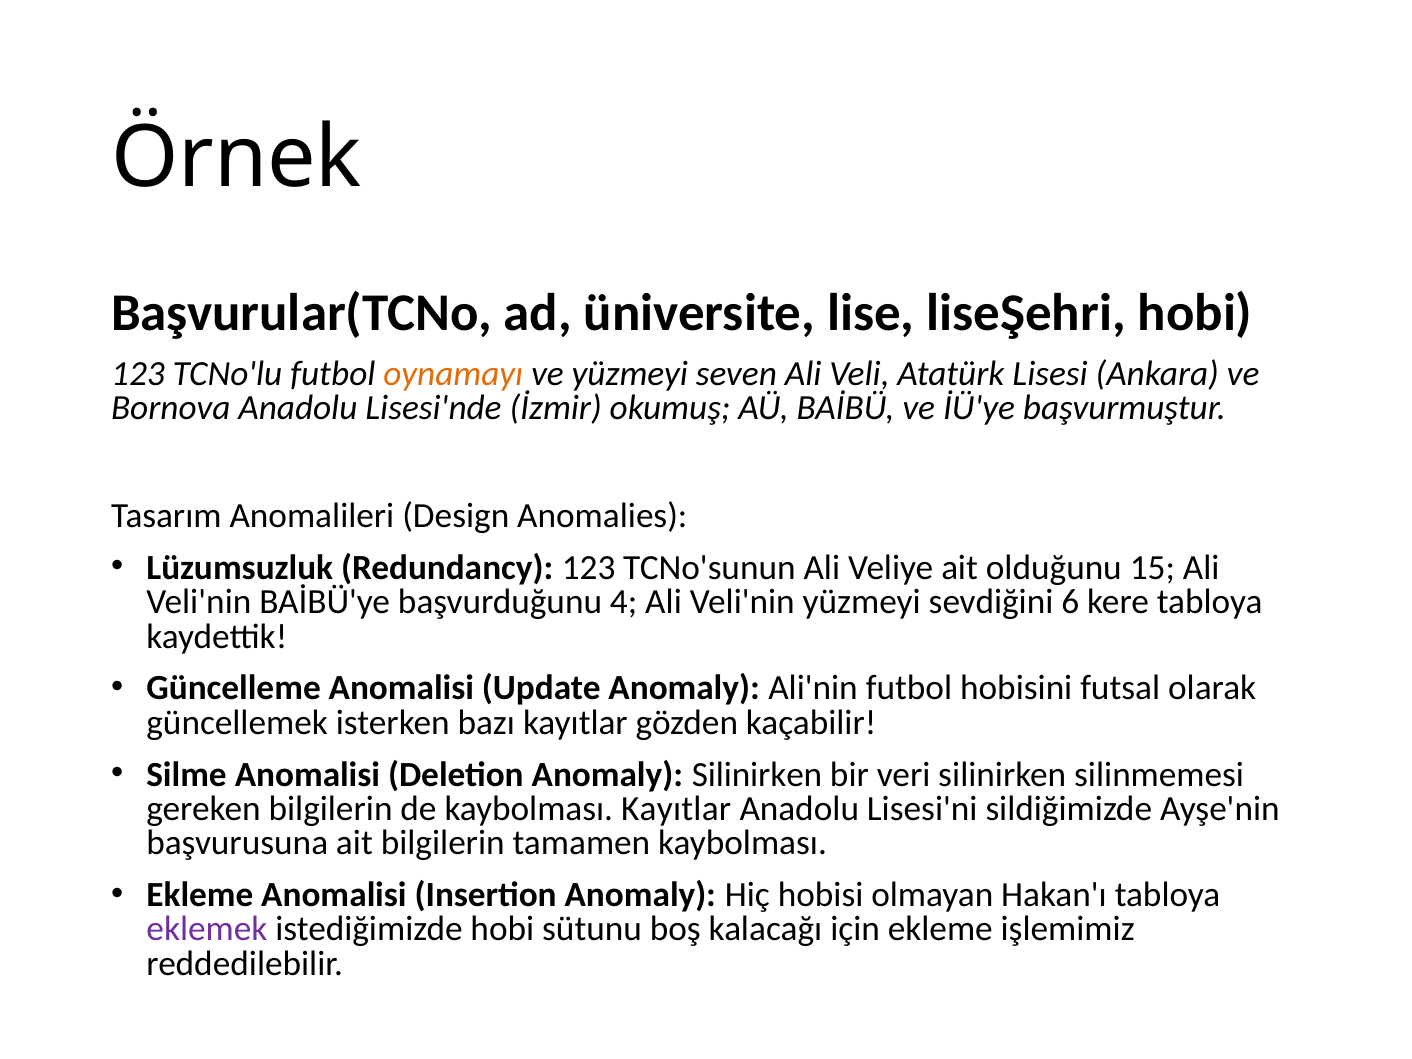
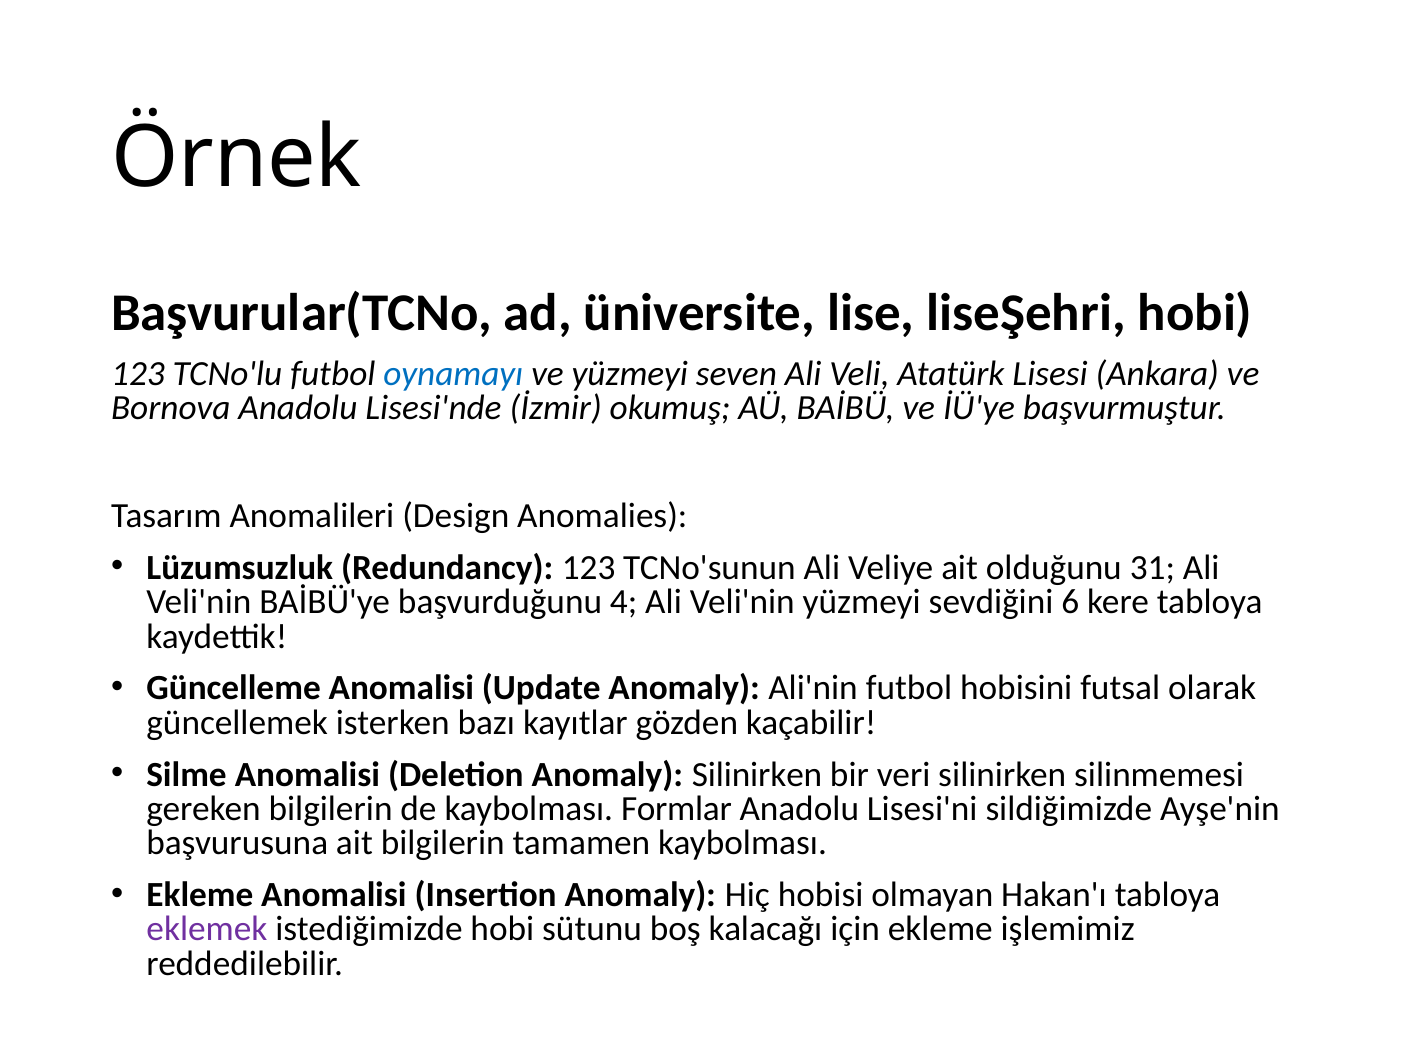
oynamayı colour: orange -> blue
15: 15 -> 31
kaybolması Kayıtlar: Kayıtlar -> Formlar
